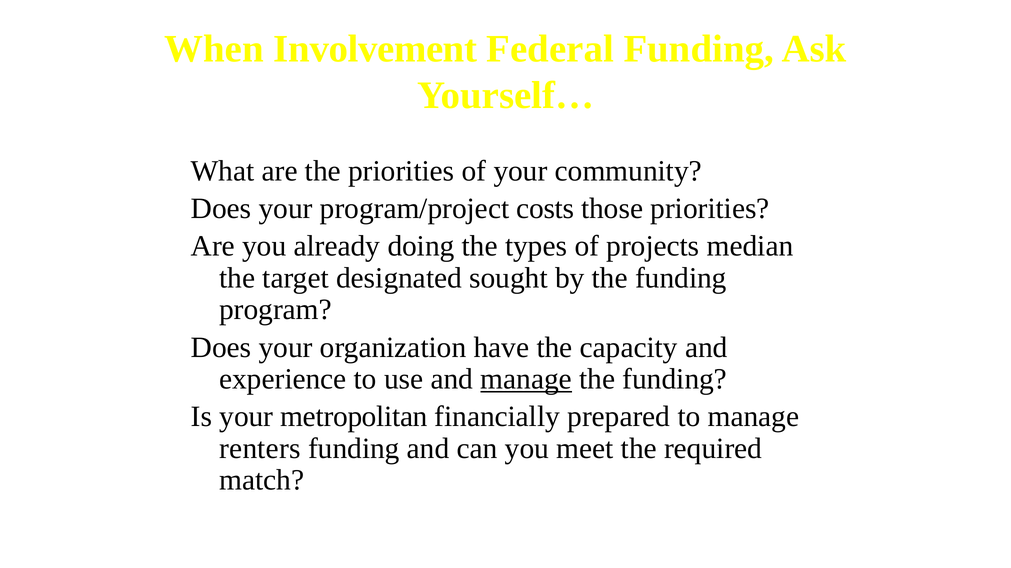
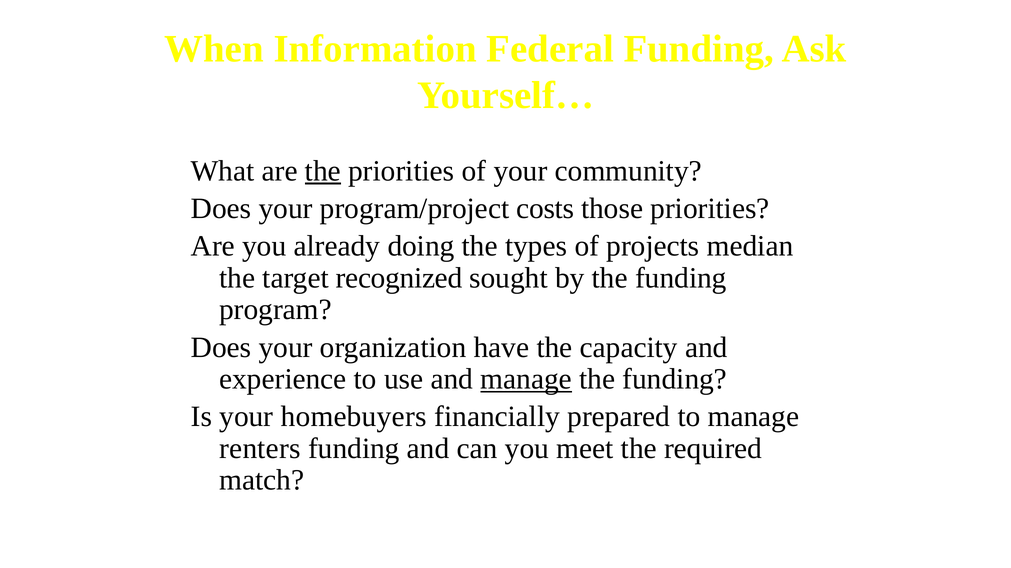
Involvement: Involvement -> Information
the at (323, 171) underline: none -> present
designated: designated -> recognized
metropolitan: metropolitan -> homebuyers
